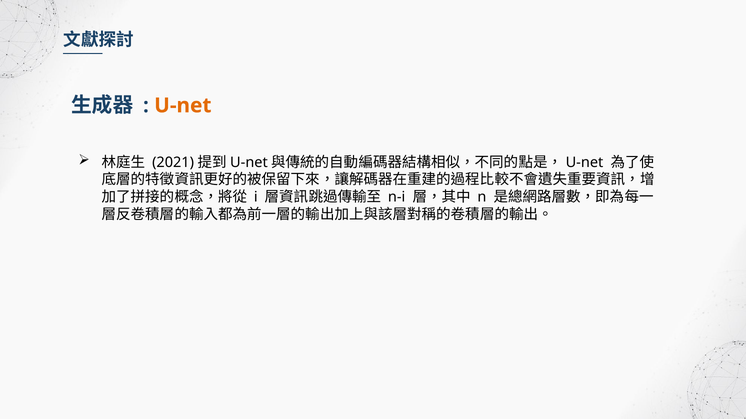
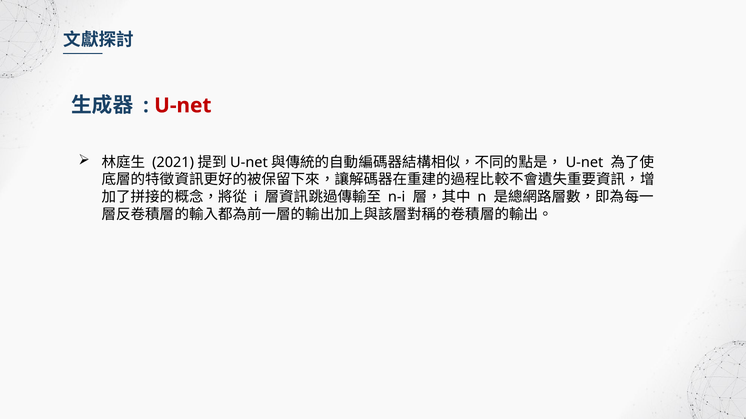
U-net colour: orange -> red
